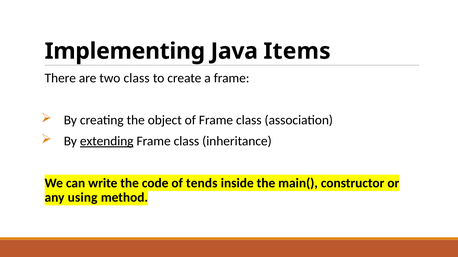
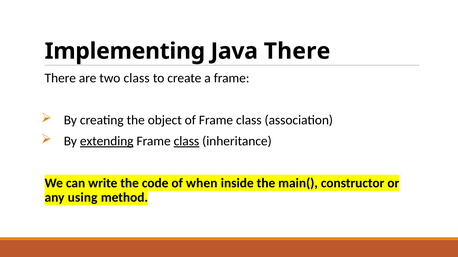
Java Items: Items -> There
class at (186, 141) underline: none -> present
tends: tends -> when
